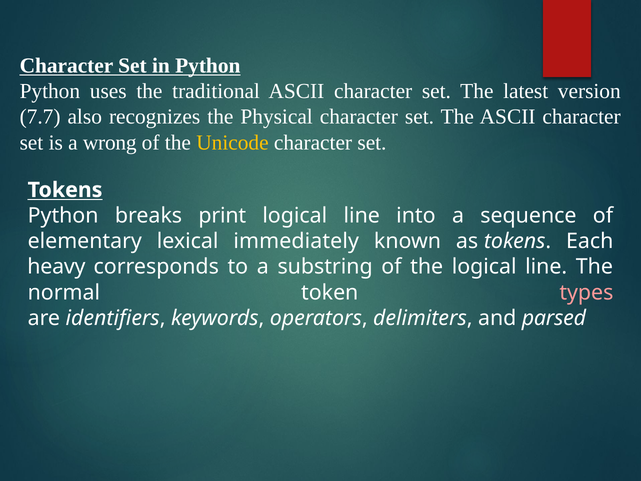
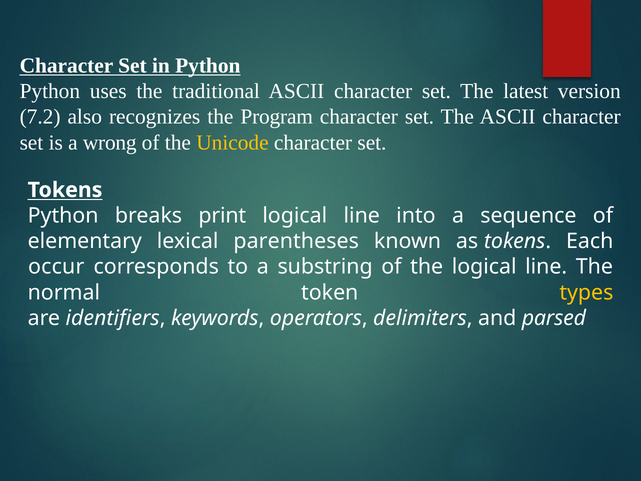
7.7: 7.7 -> 7.2
Physical: Physical -> Program
immediately: immediately -> parentheses
heavy: heavy -> occur
types colour: pink -> yellow
